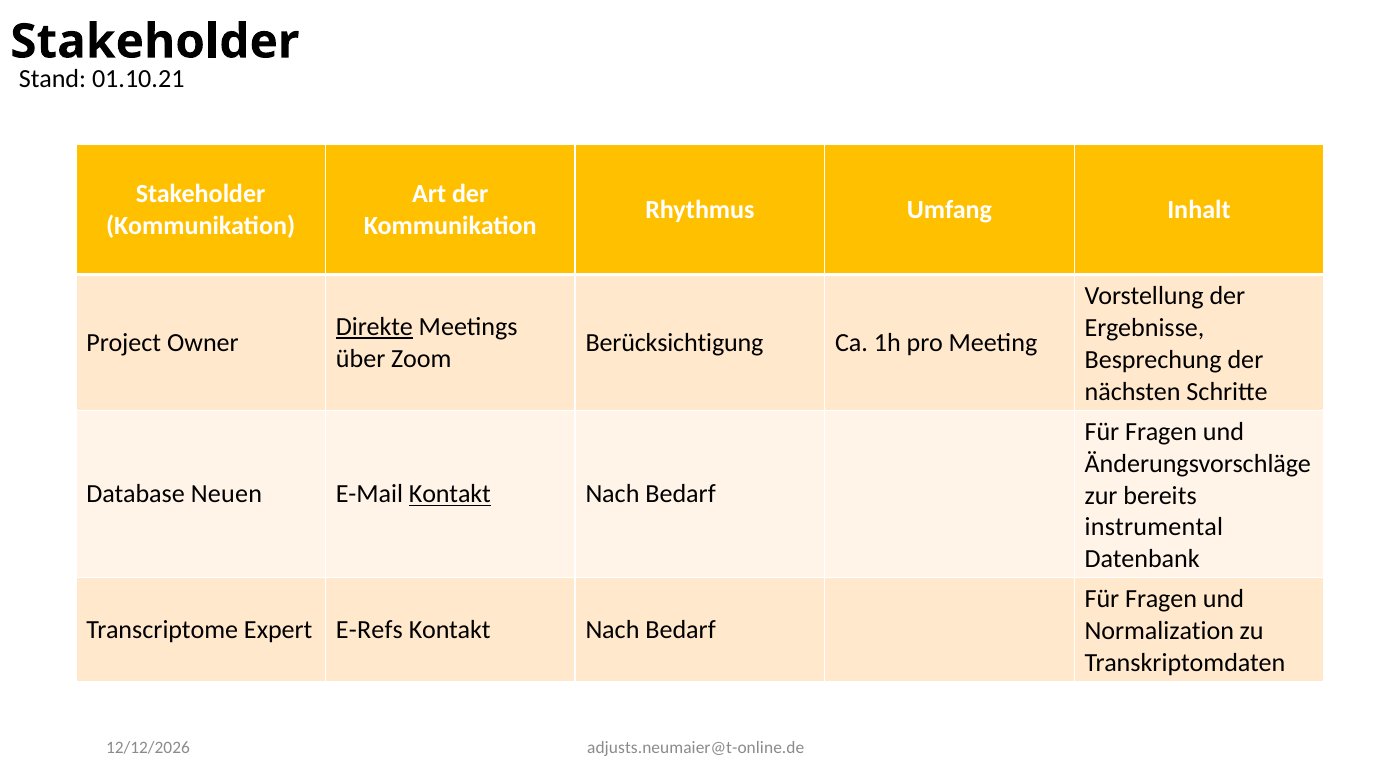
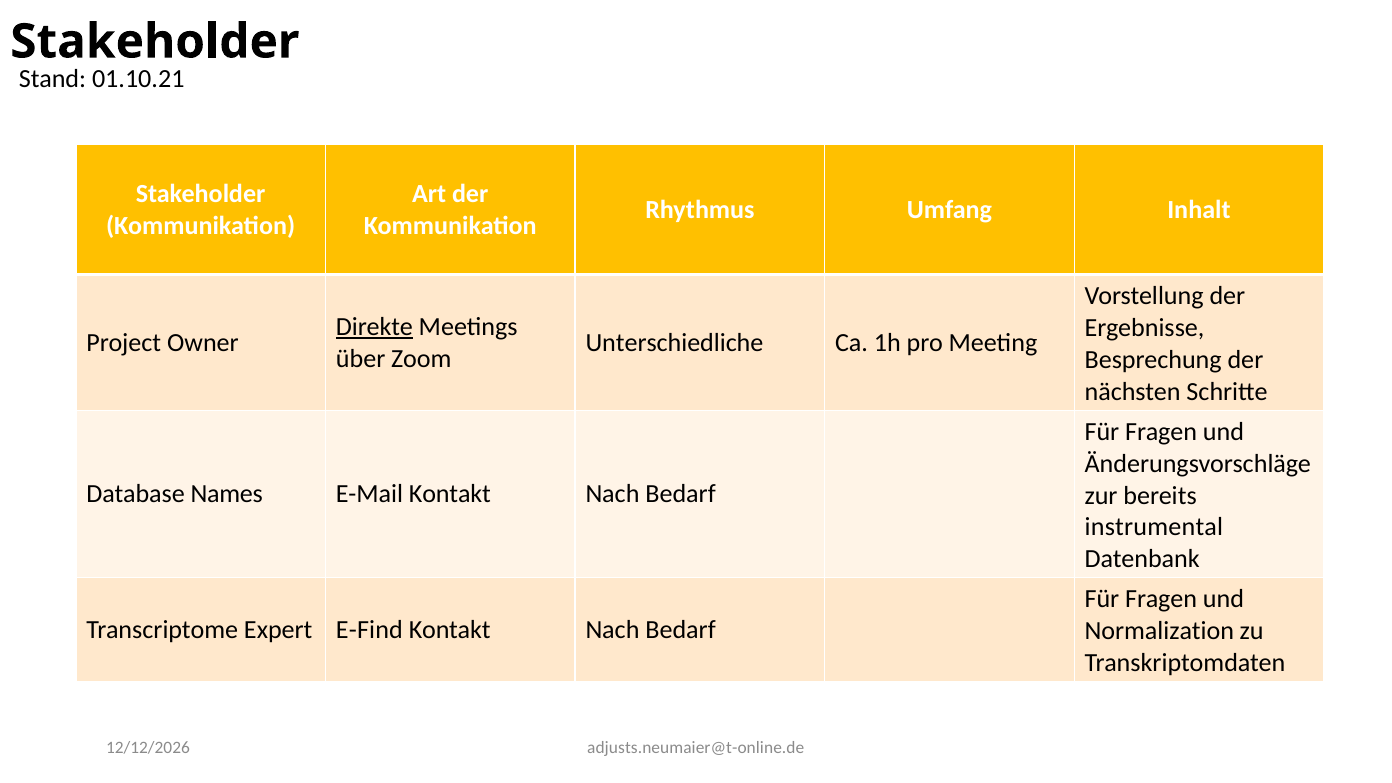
Berücksichtigung: Berücksichtigung -> Unterschiedliche
Neuen: Neuen -> Names
Kontakt at (450, 494) underline: present -> none
E-Refs: E-Refs -> E-Find
